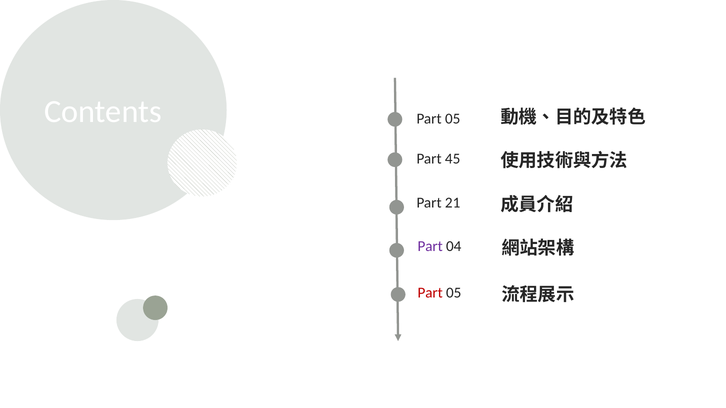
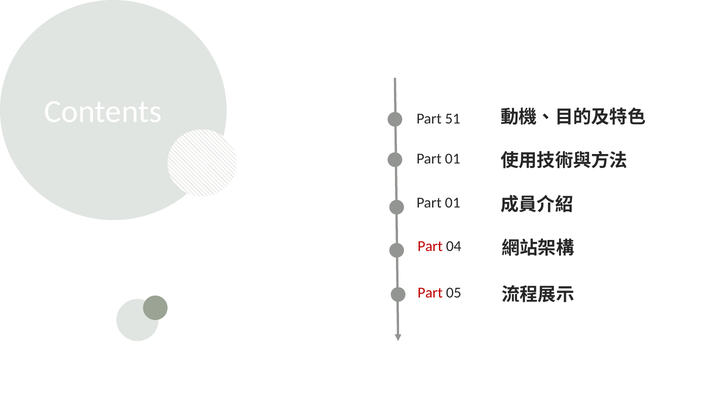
05 at (453, 119): 05 -> 51
45 at (453, 159): 45 -> 01
21 at (453, 203): 21 -> 01
Part at (430, 247) colour: purple -> red
